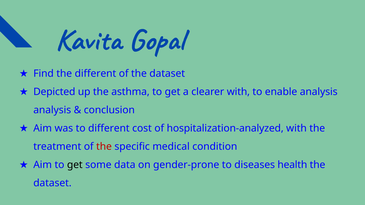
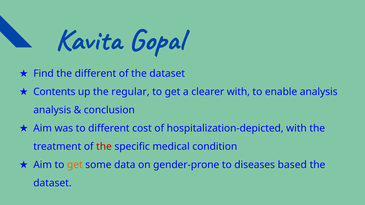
Depicted: Depicted -> Contents
asthma: asthma -> regular
hospitalization-analyzed: hospitalization-analyzed -> hospitalization-depicted
get at (75, 165) colour: black -> orange
health: health -> based
